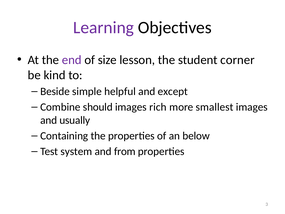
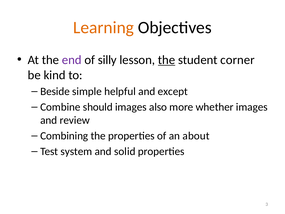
Learning colour: purple -> orange
size: size -> silly
the at (167, 60) underline: none -> present
rich: rich -> also
smallest: smallest -> whether
usually: usually -> review
Containing: Containing -> Combining
below: below -> about
from: from -> solid
